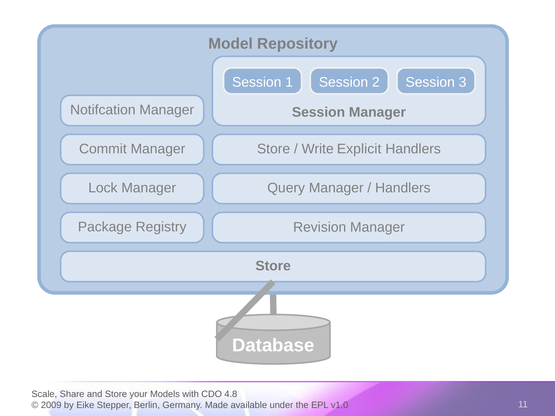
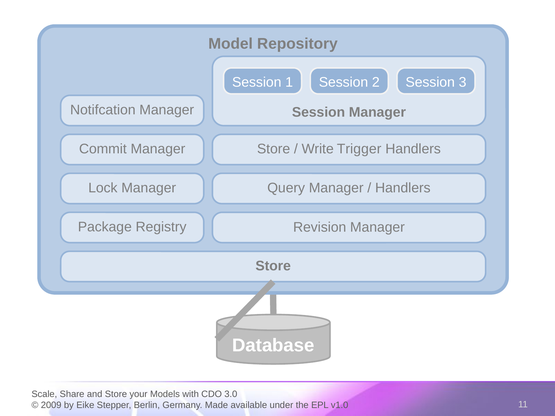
Explicit: Explicit -> Trigger
4.8: 4.8 -> 3.0
